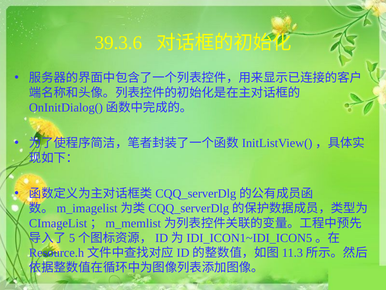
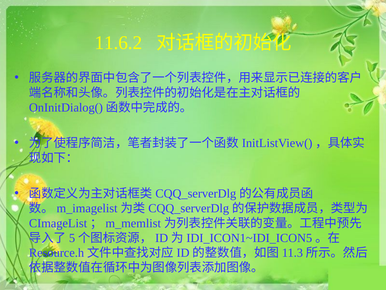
39.3.6: 39.3.6 -> 11.6.2
